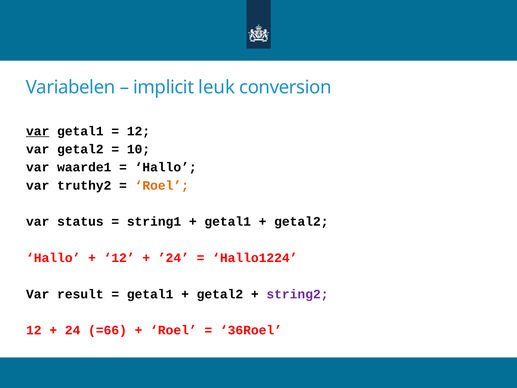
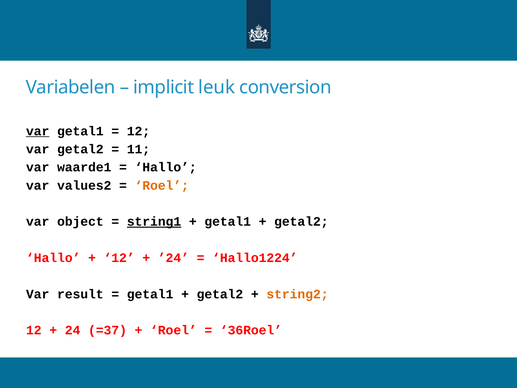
10: 10 -> 11
truthy2: truthy2 -> values2
status: status -> object
string1 underline: none -> present
string2 colour: purple -> orange
=66: =66 -> =37
